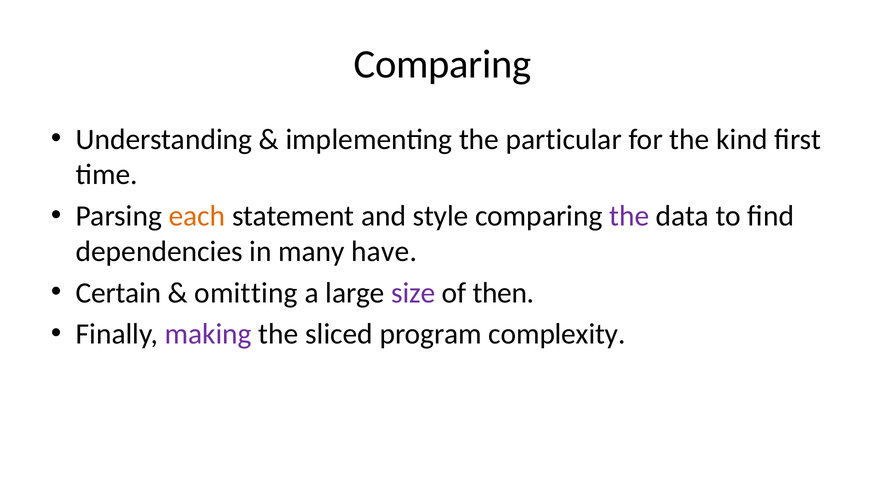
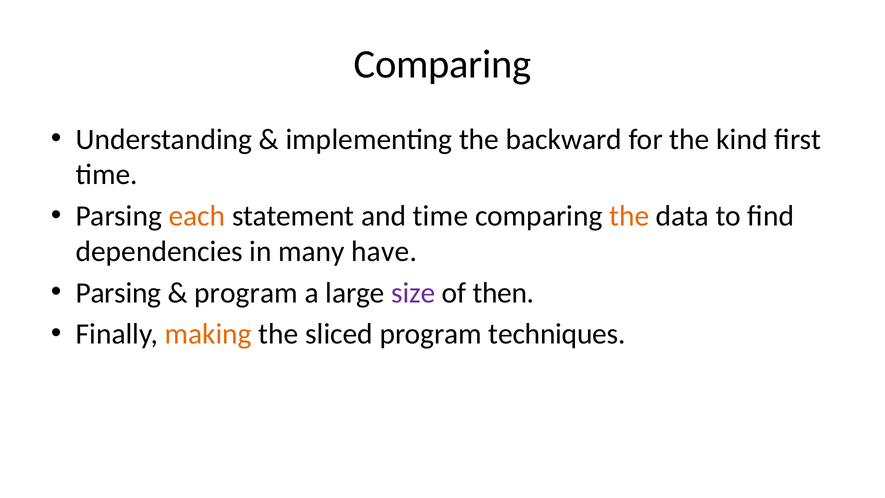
particular: particular -> backward
and style: style -> time
the at (629, 216) colour: purple -> orange
Certain at (118, 293): Certain -> Parsing
omitting at (246, 293): omitting -> program
making colour: purple -> orange
complexity: complexity -> techniques
